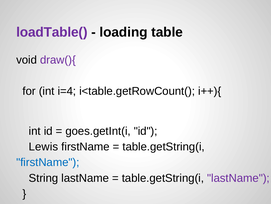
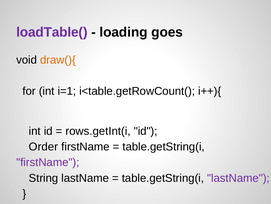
table: table -> goes
draw(){ colour: purple -> orange
i=4: i=4 -> i=1
goes.getInt(i: goes.getInt(i -> rows.getInt(i
Lewis: Lewis -> Order
firstName at (48, 162) colour: blue -> purple
